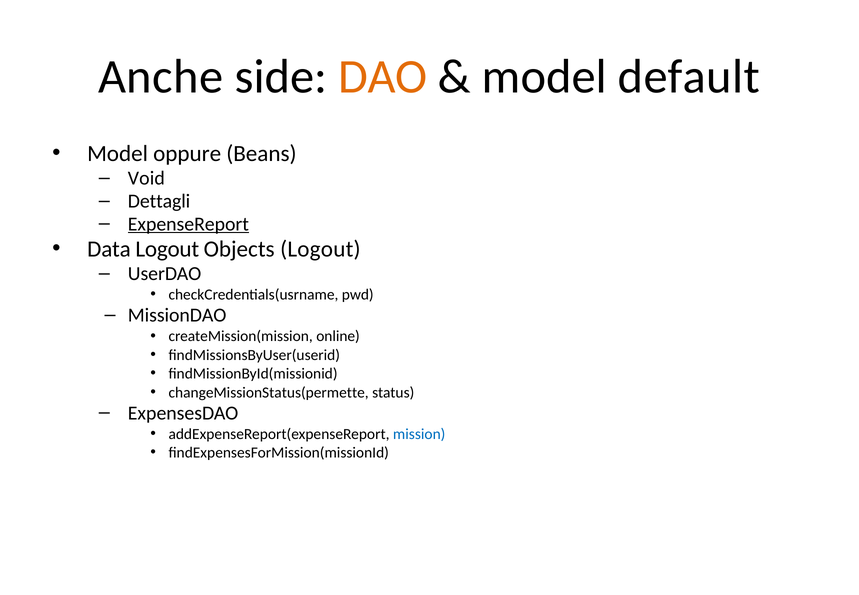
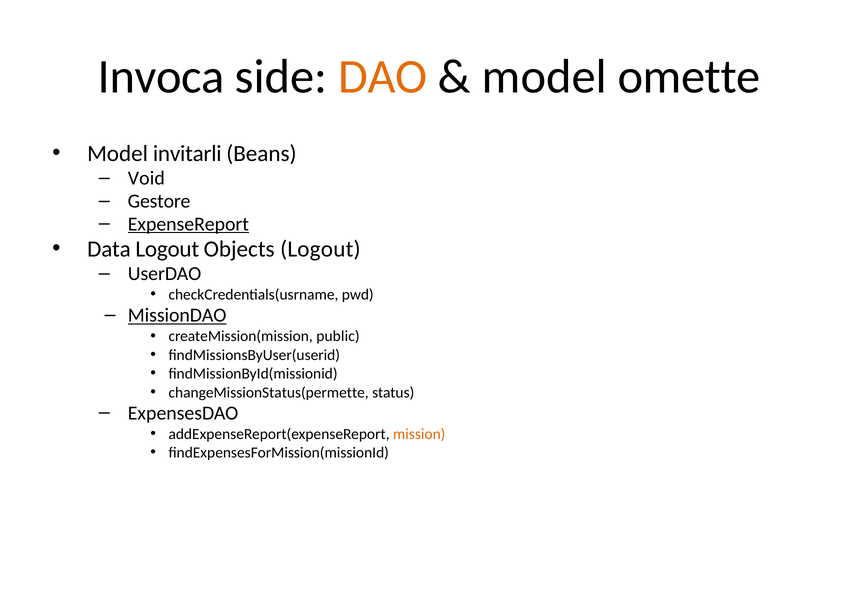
Anche: Anche -> Invoca
default: default -> omette
oppure: oppure -> invitarli
Dettagli: Dettagli -> Gestore
MissionDAO underline: none -> present
online: online -> public
mission colour: blue -> orange
